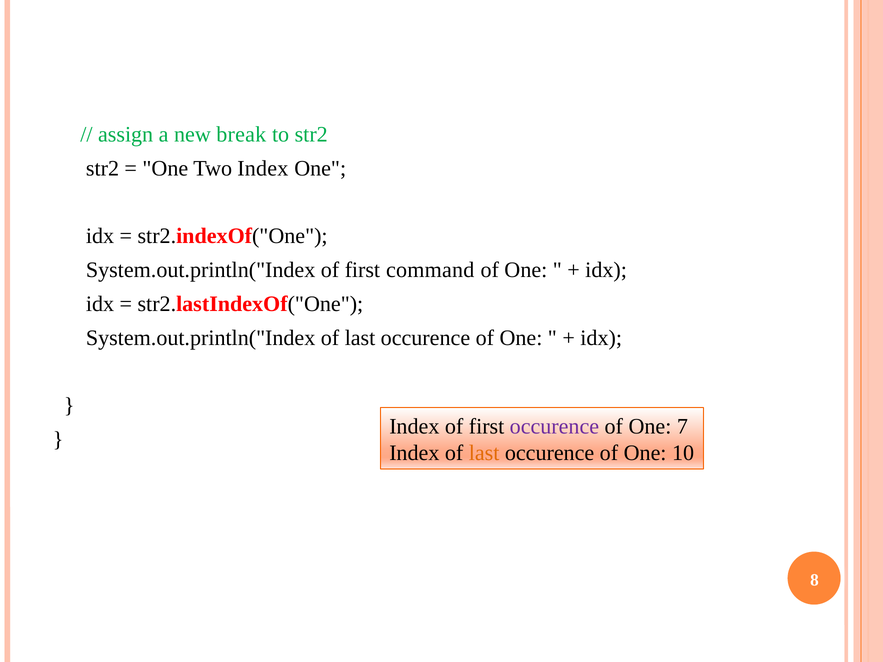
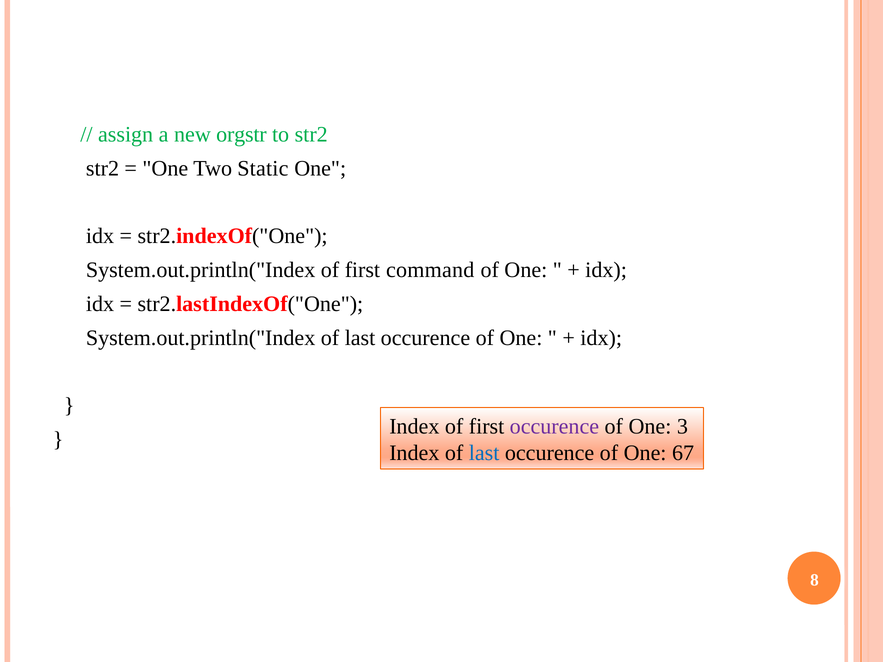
break: break -> orgstr
Two Index: Index -> Static
7: 7 -> 3
last at (484, 453) colour: orange -> blue
10: 10 -> 67
